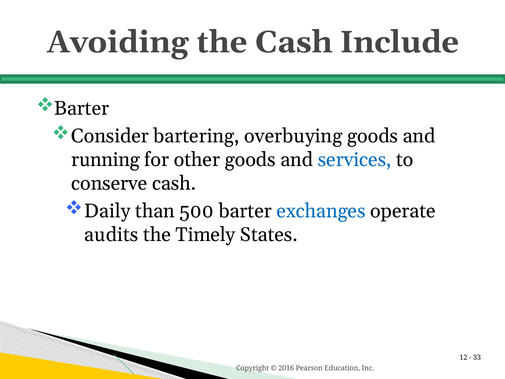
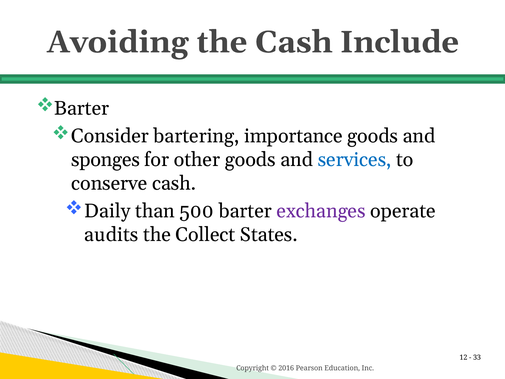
overbuying: overbuying -> importance
running: running -> sponges
exchanges colour: blue -> purple
Timely: Timely -> Collect
